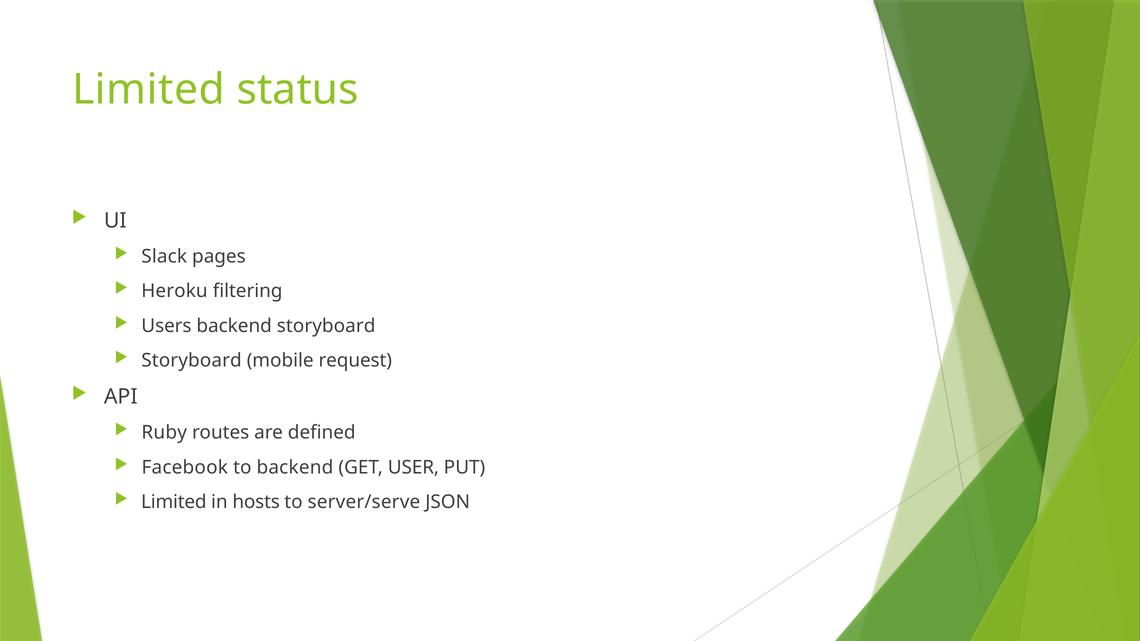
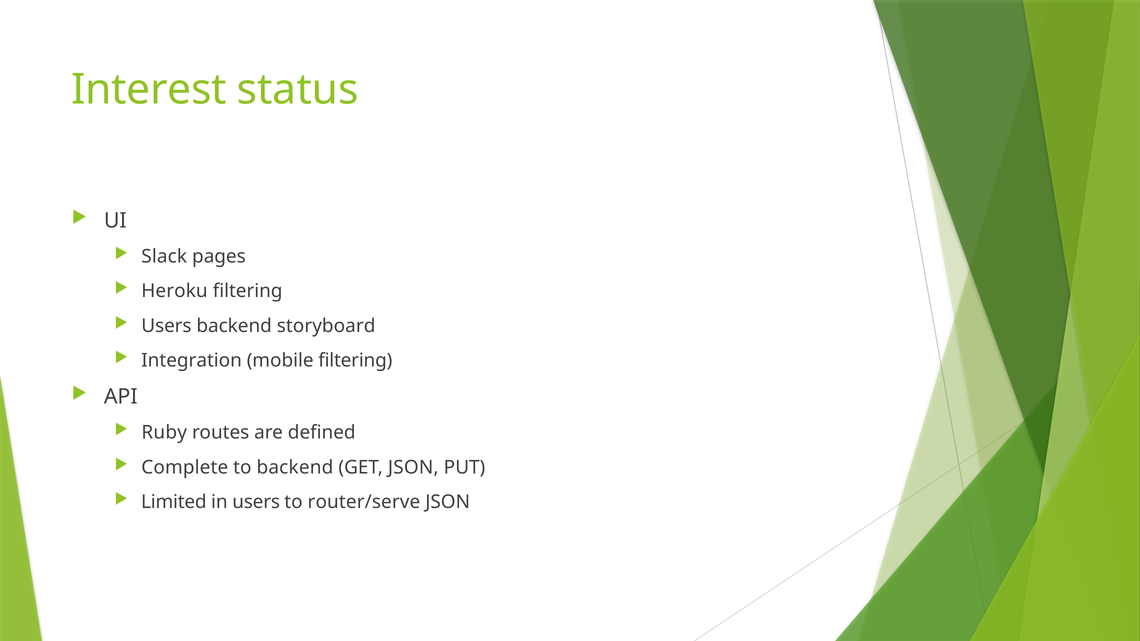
Limited at (148, 90): Limited -> Interest
Storyboard at (192, 361): Storyboard -> Integration
mobile request: request -> filtering
Facebook: Facebook -> Complete
GET USER: USER -> JSON
in hosts: hosts -> users
server/serve: server/serve -> router/serve
